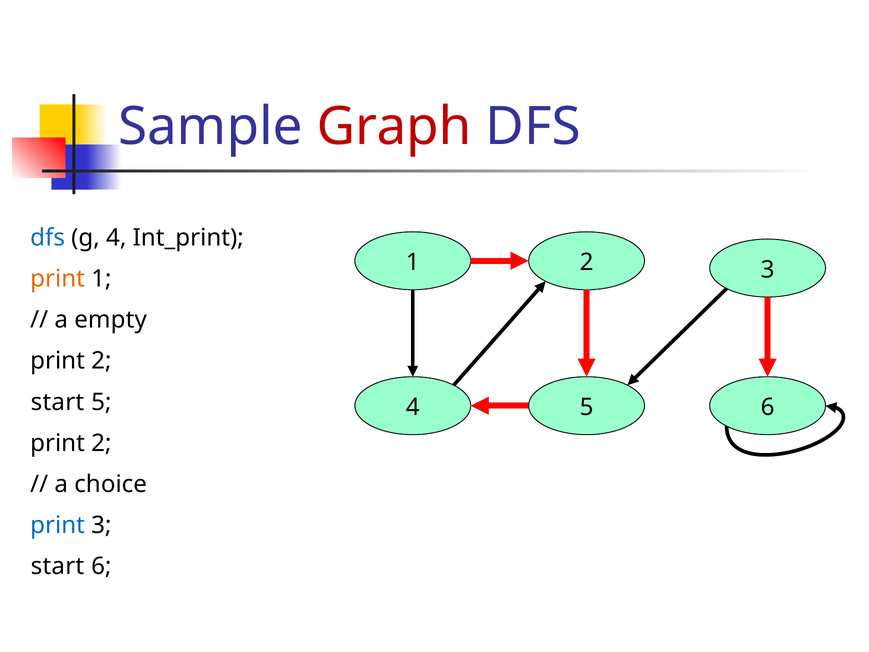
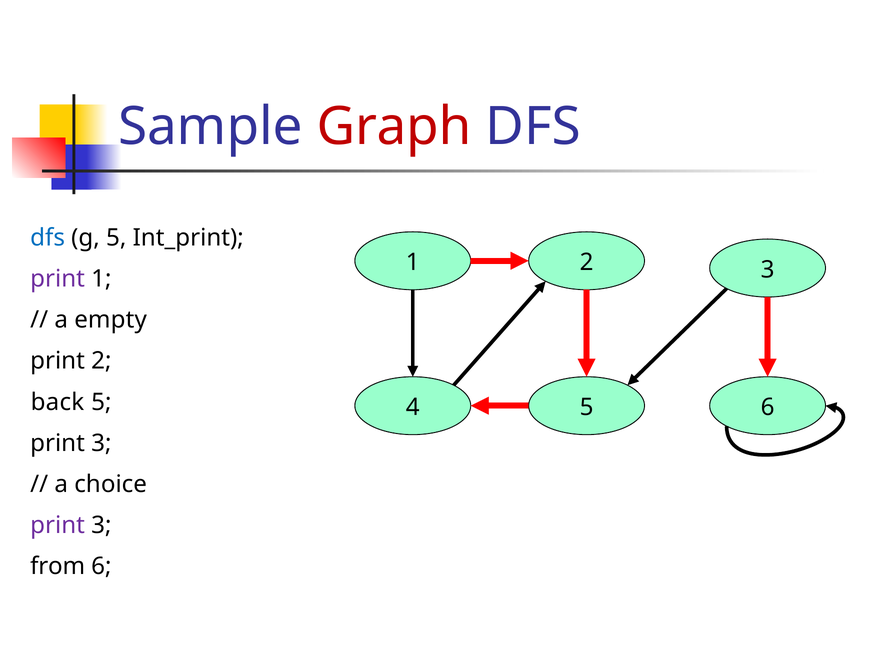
g 4: 4 -> 5
print at (58, 279) colour: orange -> purple
start at (57, 402): start -> back
2 at (101, 443): 2 -> 3
print at (58, 525) colour: blue -> purple
start at (57, 566): start -> from
